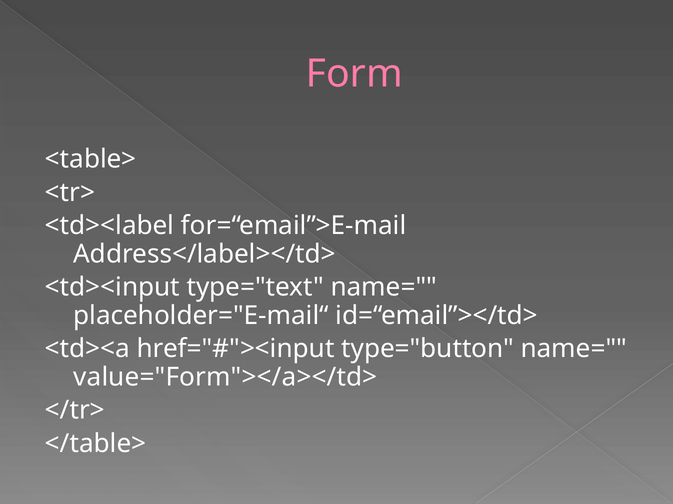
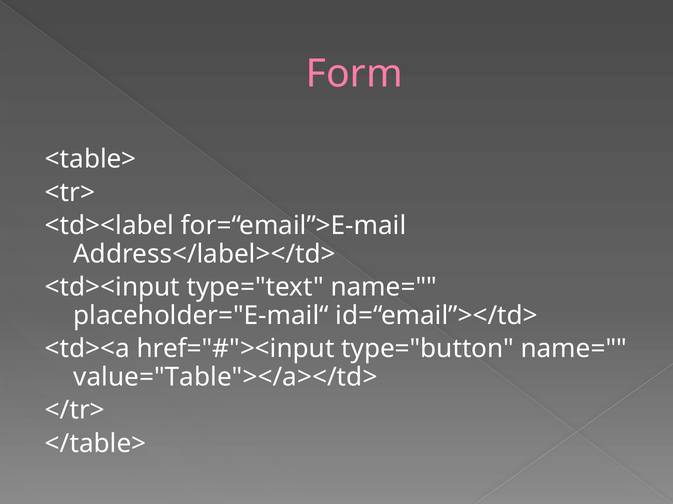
value="Form"></a></td>: value="Form"></a></td> -> value="Table"></a></td>
